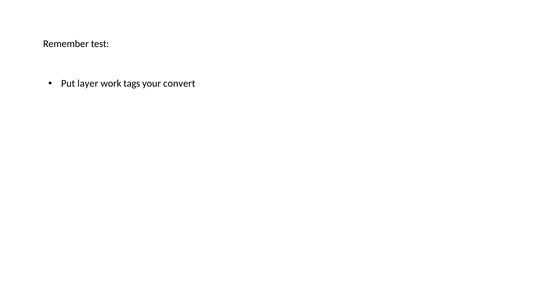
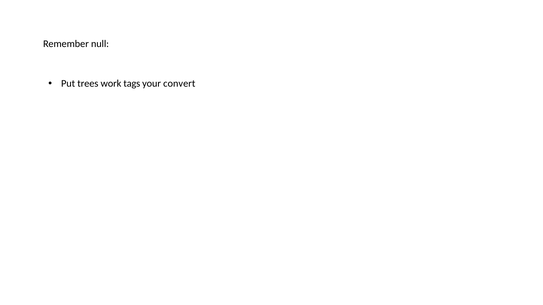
test: test -> null
layer: layer -> trees
